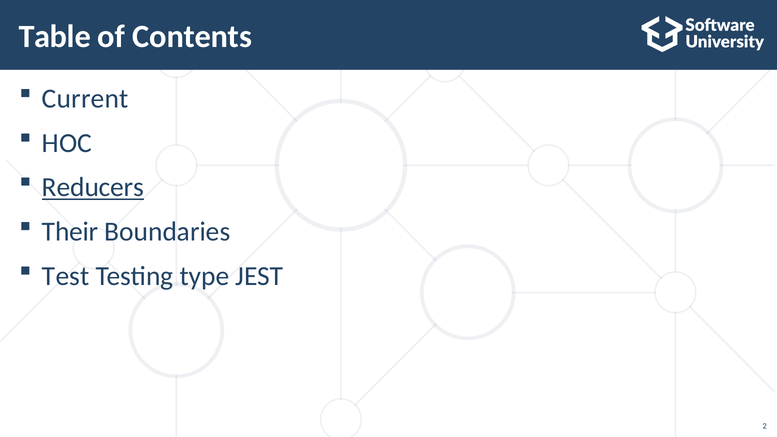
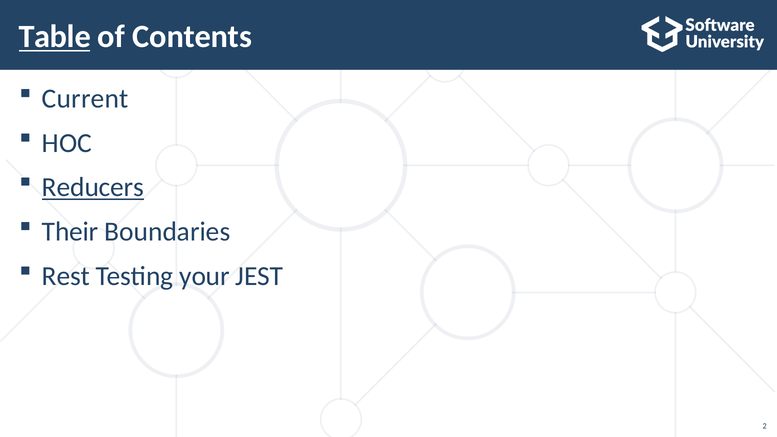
Table underline: none -> present
Test: Test -> Rest
type: type -> your
